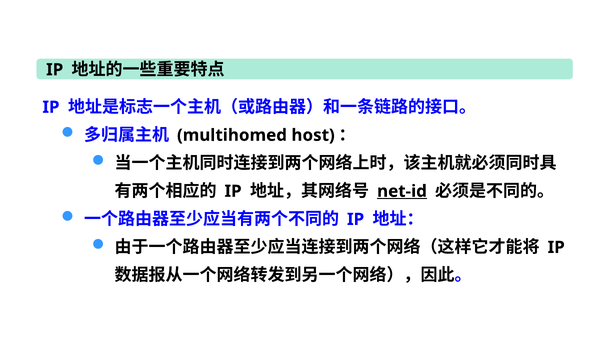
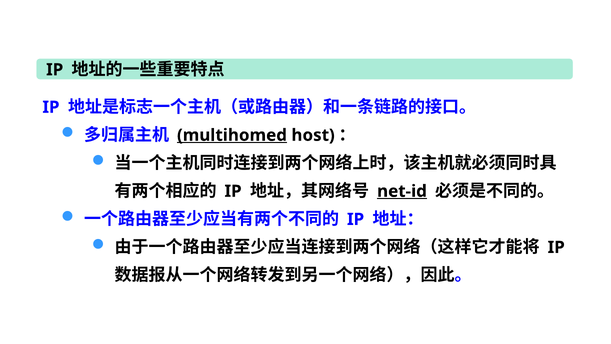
multihomed underline: none -> present
